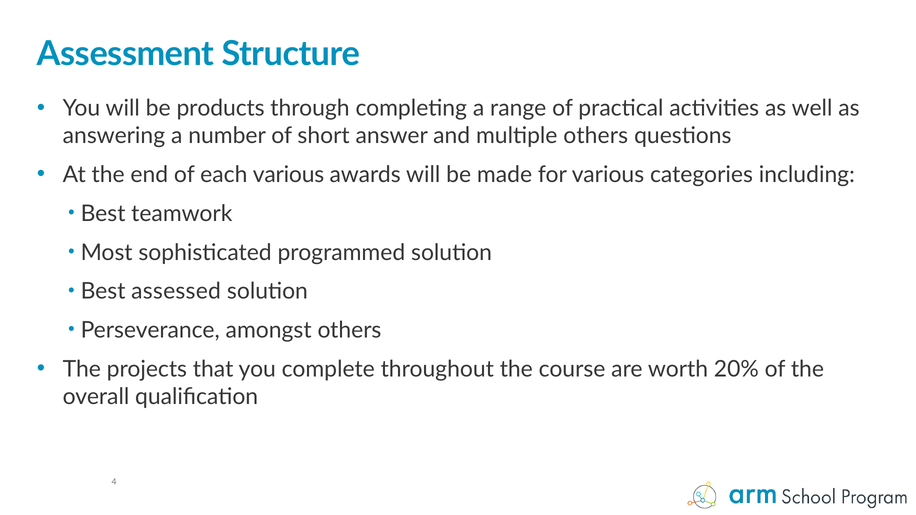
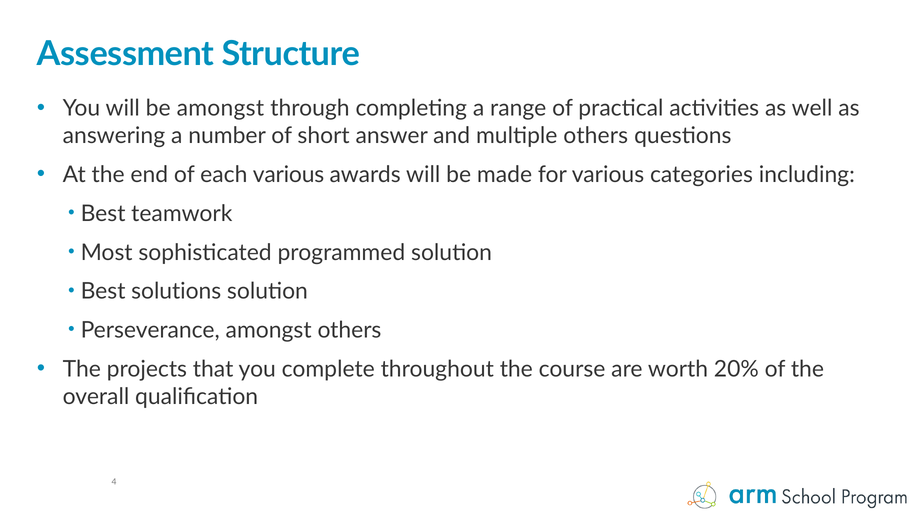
be products: products -> amongst
assessed: assessed -> solutions
